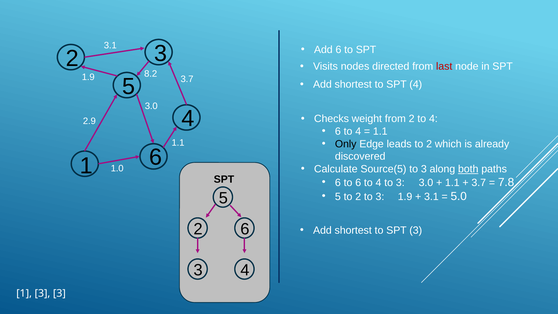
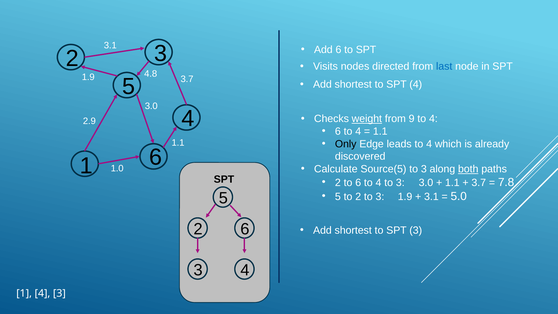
last colour: red -> blue
8.2: 8.2 -> 4.8
weight underline: none -> present
from 2: 2 -> 9
leads to 2: 2 -> 4
6 at (338, 183): 6 -> 2
1 3: 3 -> 4
